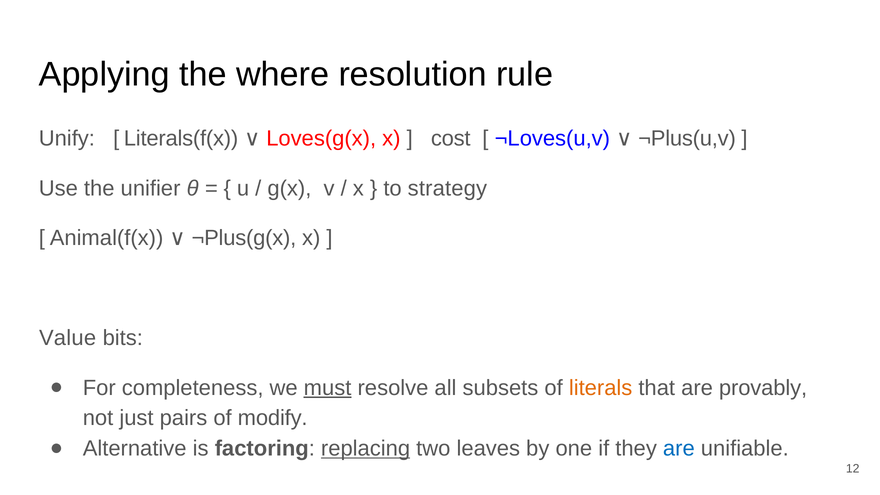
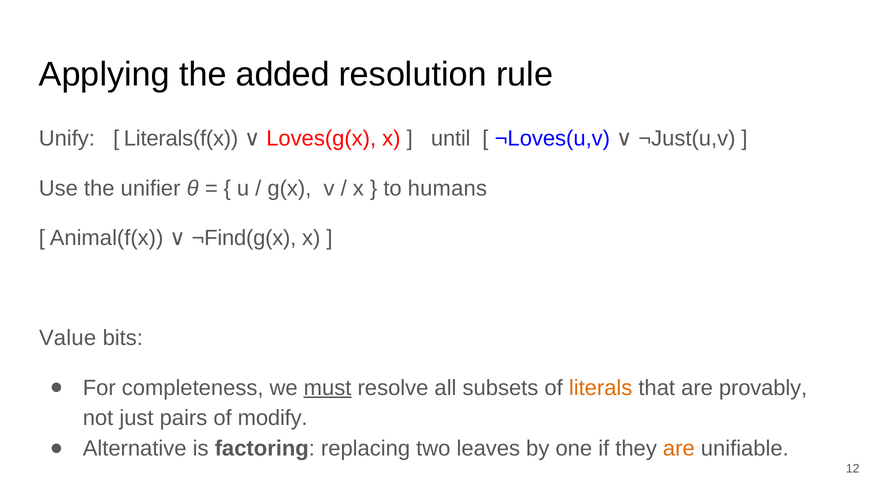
where: where -> added
cost: cost -> until
¬Plus(u,v: ¬Plus(u,v -> ¬Just(u,v
strategy: strategy -> humans
¬Plus(g(x: ¬Plus(g(x -> ¬Find(g(x
replacing underline: present -> none
are at (679, 449) colour: blue -> orange
